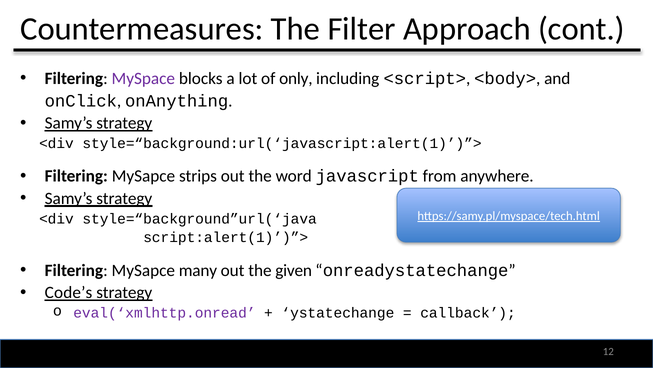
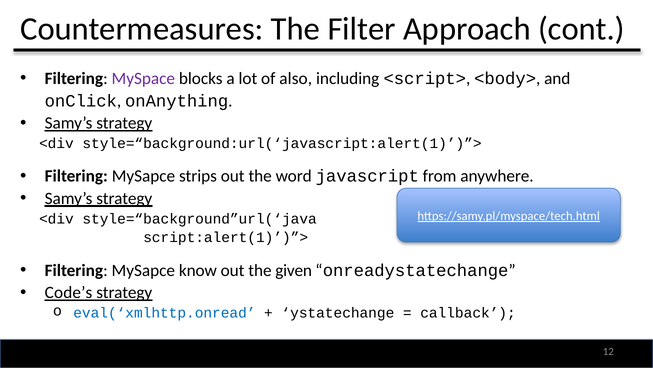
only: only -> also
many: many -> know
eval(‘xmlhttp.onread colour: purple -> blue
